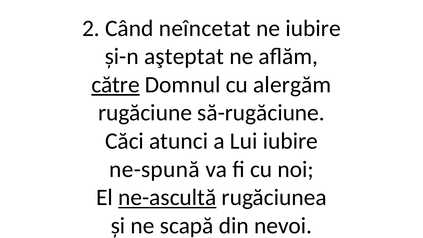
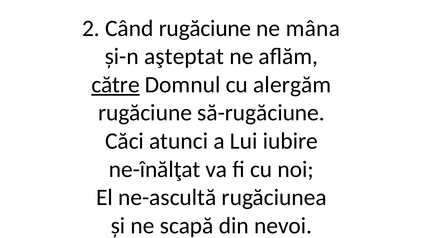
Când neîncetat: neîncetat -> rugăciune
ne iubire: iubire -> mâna
ne-spună: ne-spună -> ne-înălţat
ne-ascultă underline: present -> none
